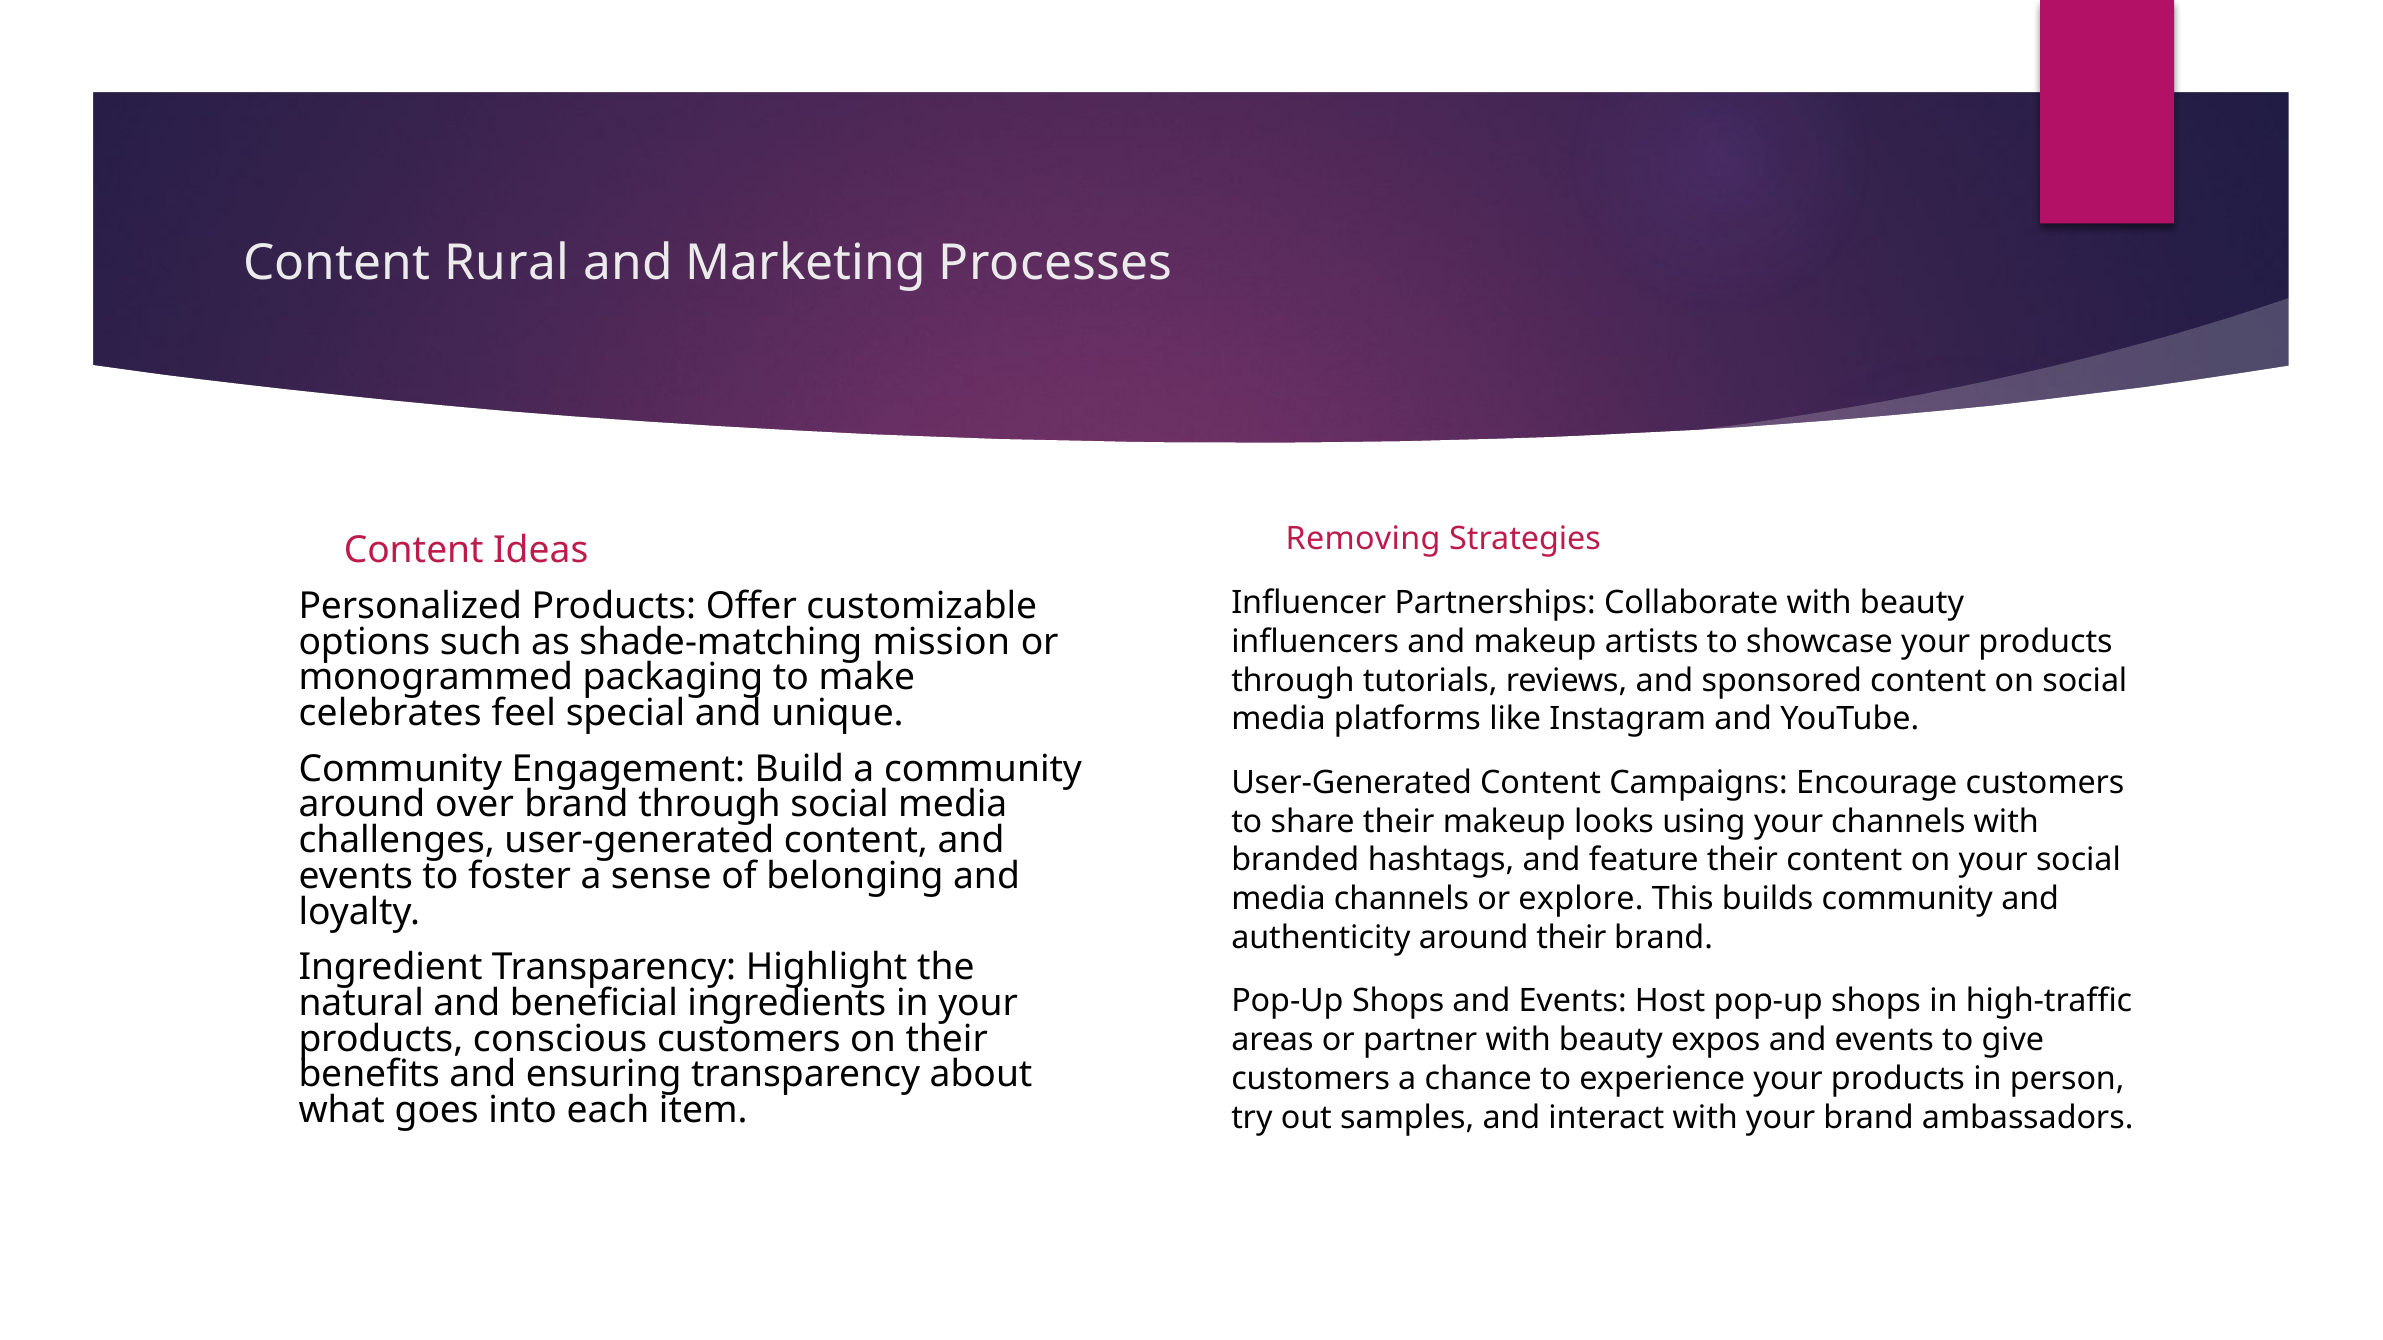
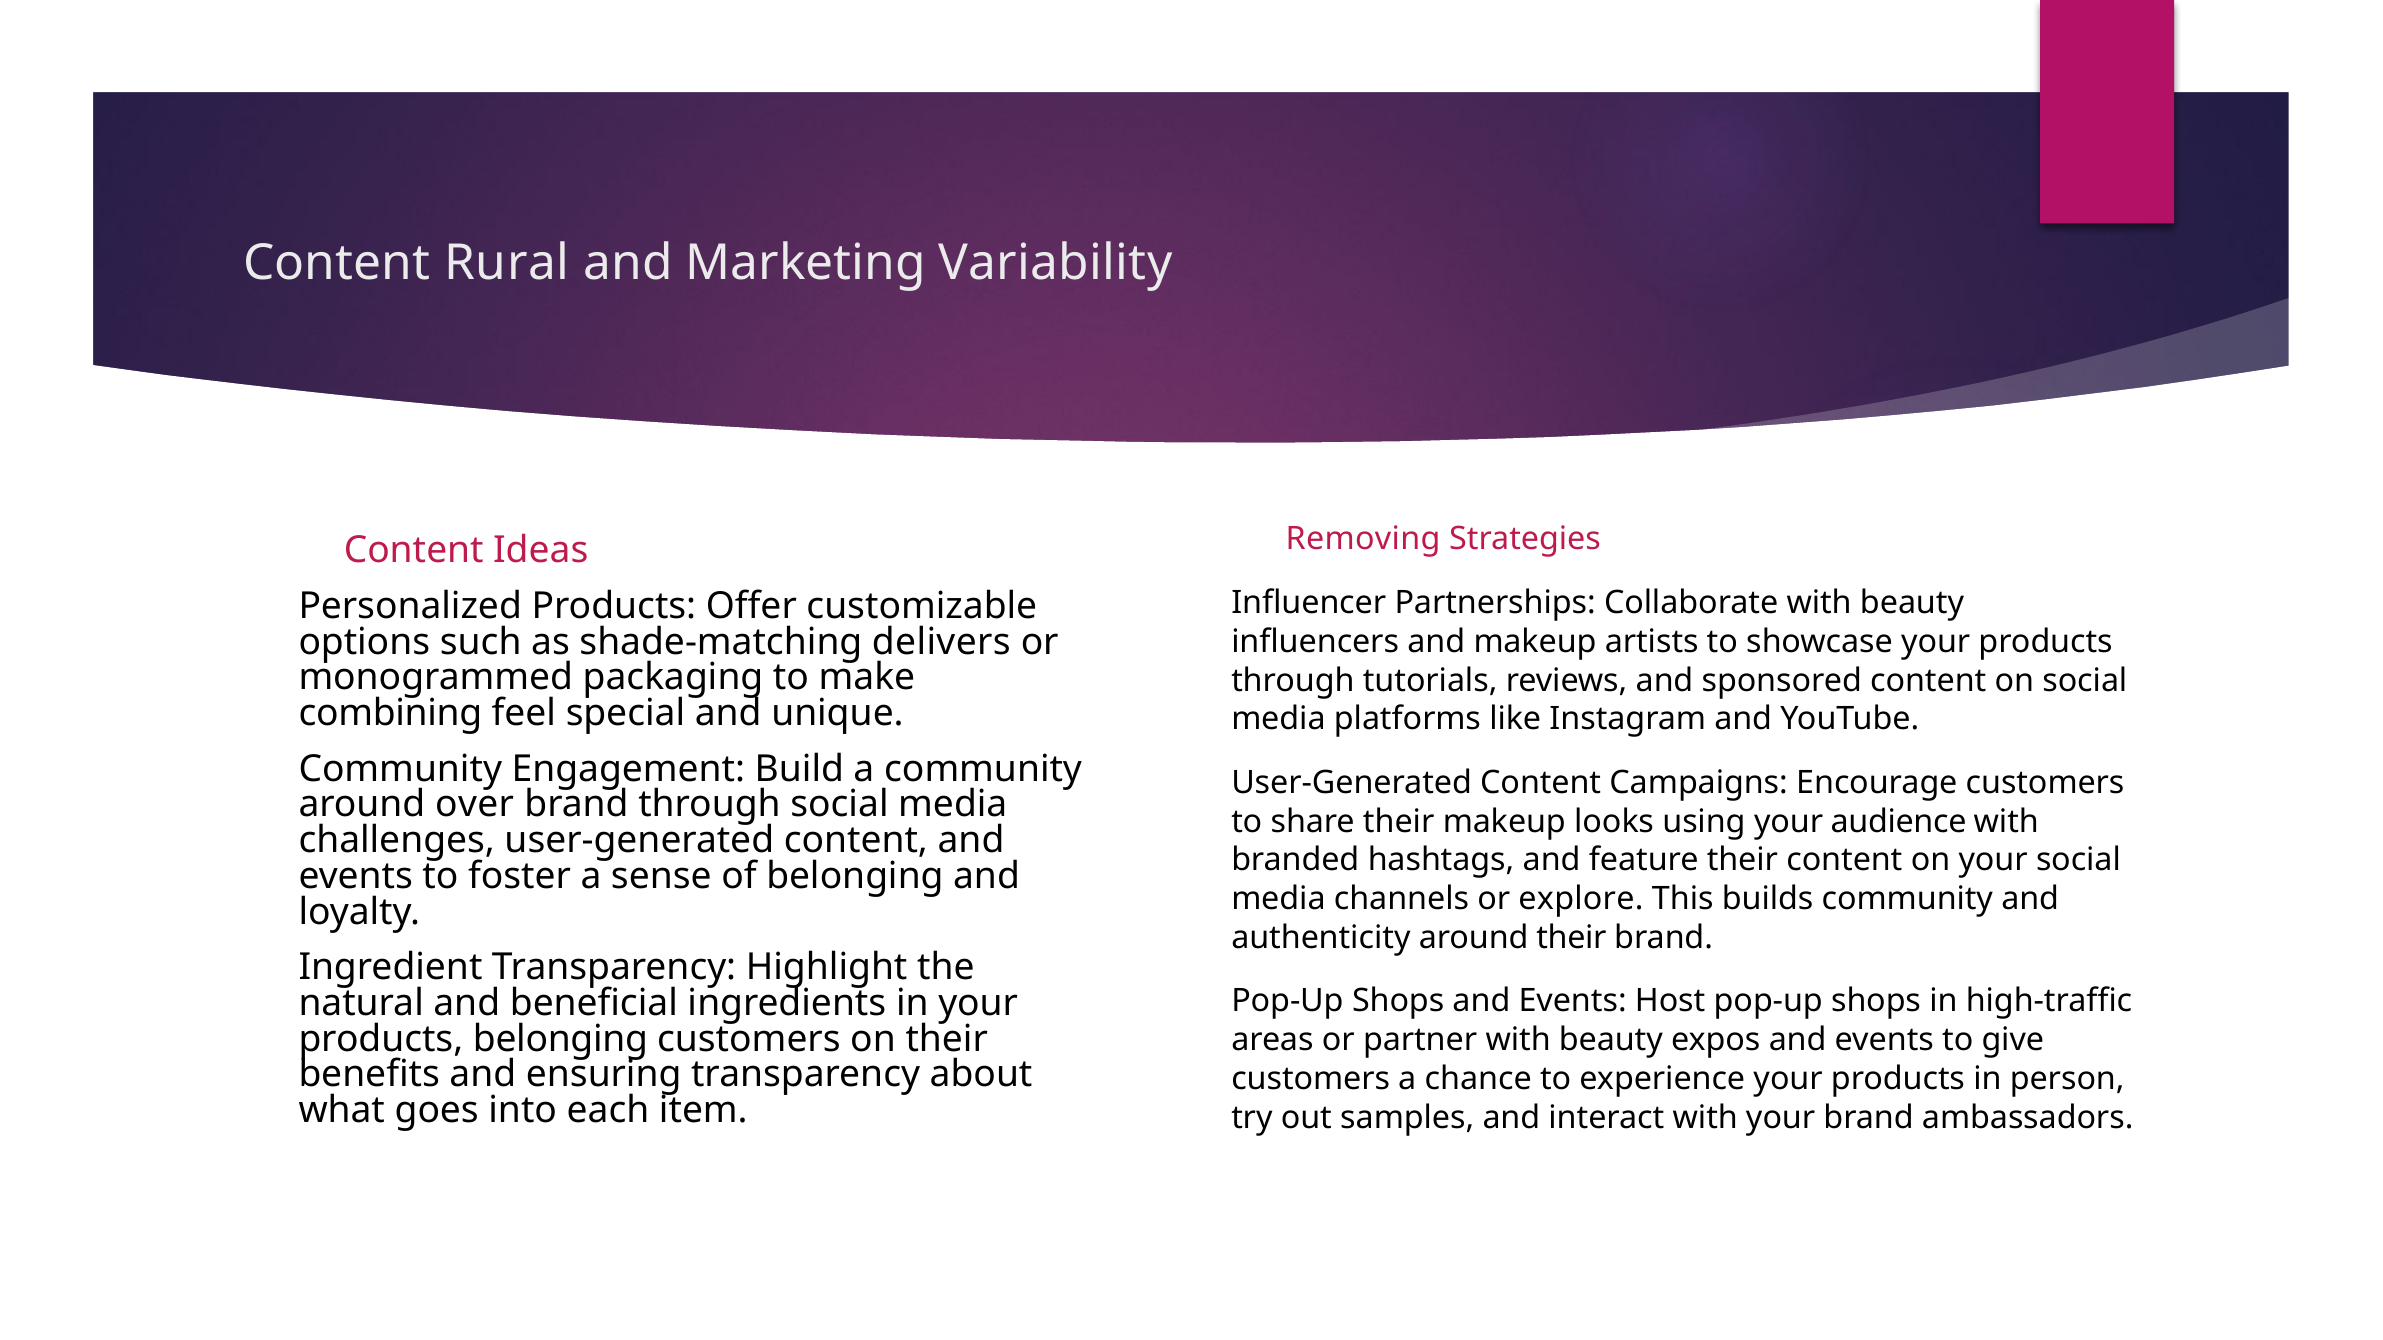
Processes: Processes -> Variability
mission: mission -> delivers
celebrates: celebrates -> combining
your channels: channels -> audience
products conscious: conscious -> belonging
